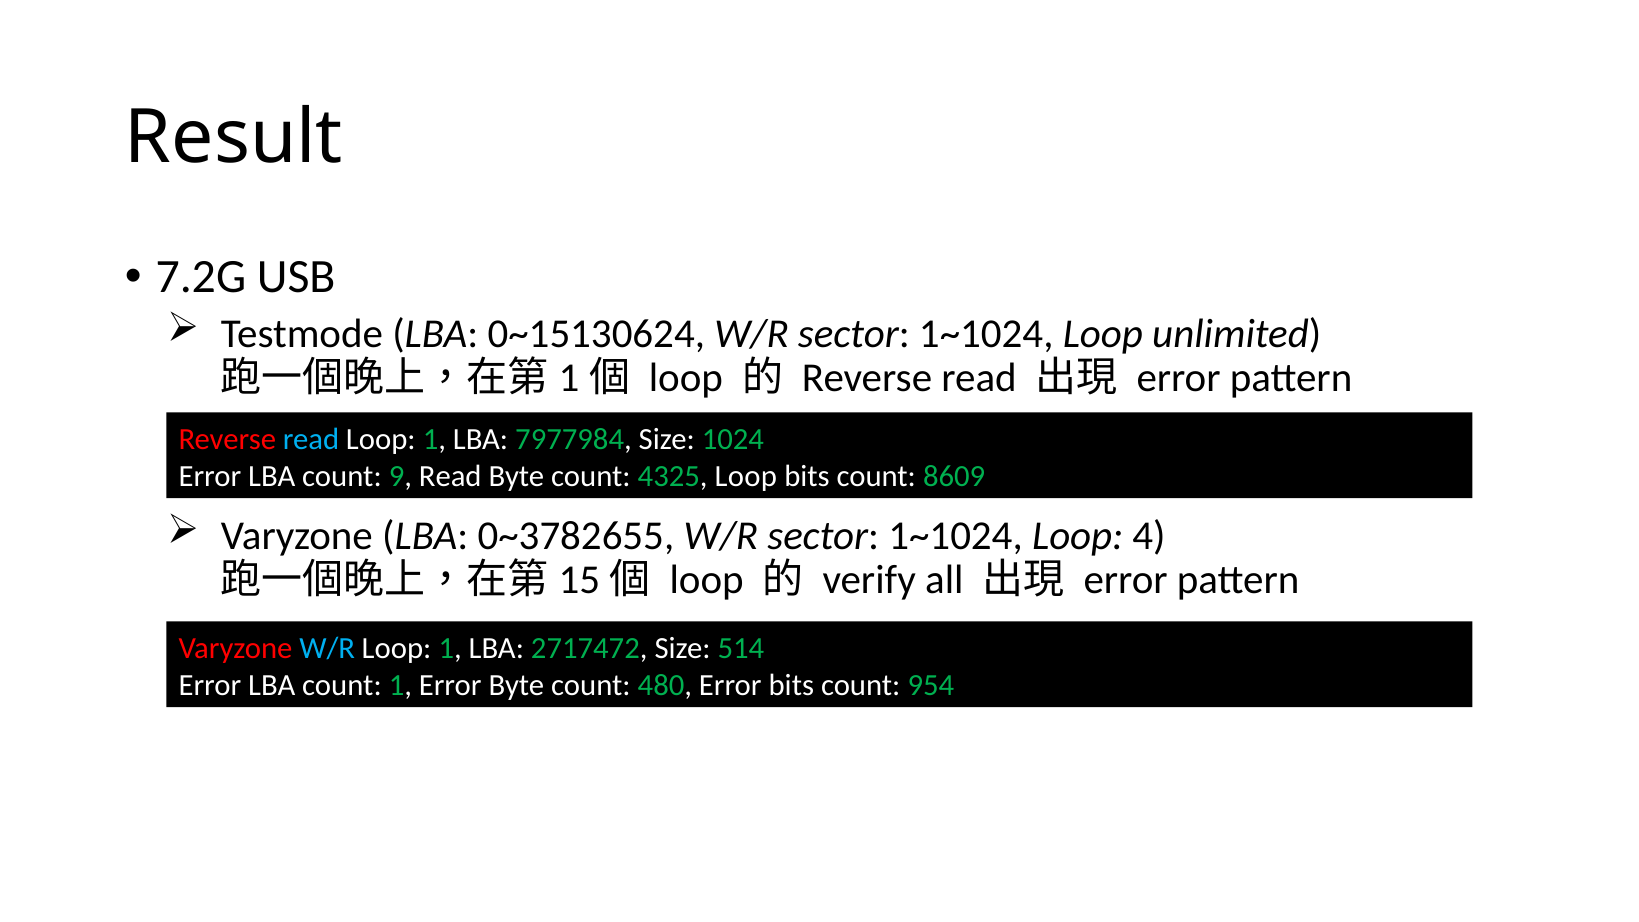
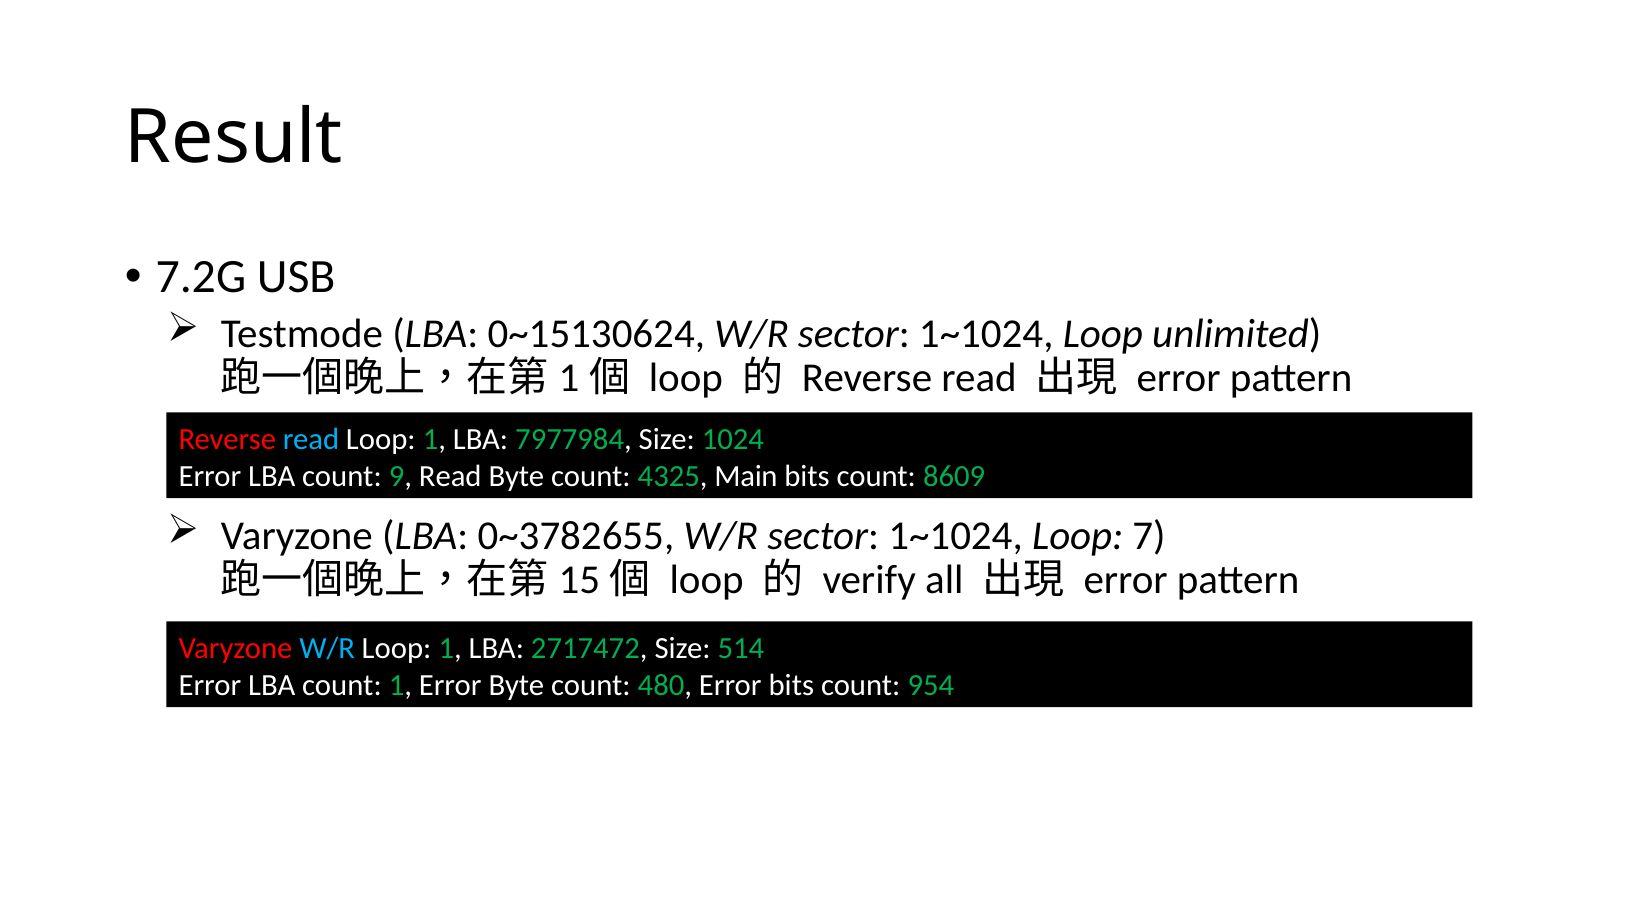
4325 Loop: Loop -> Main
4: 4 -> 7
